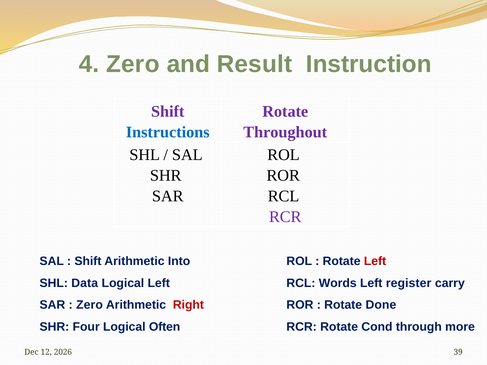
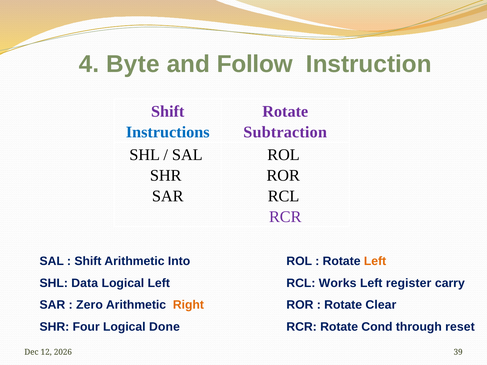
4 Zero: Zero -> Byte
Result: Result -> Follow
Throughout: Throughout -> Subtraction
Left at (375, 261) colour: red -> orange
Words: Words -> Works
Right colour: red -> orange
Done: Done -> Clear
Often: Often -> Done
more: more -> reset
